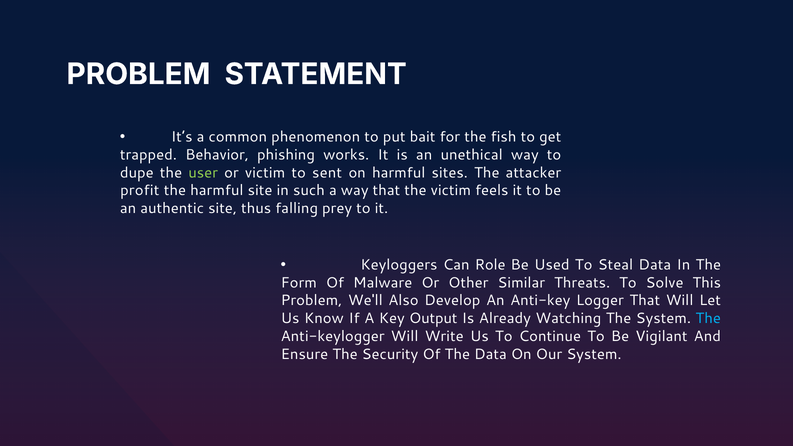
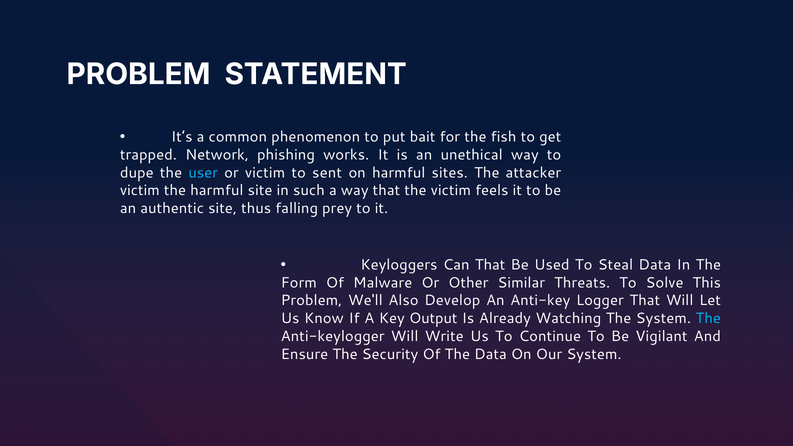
Behavior: Behavior -> Network
user colour: light green -> light blue
profit at (140, 191): profit -> victim
Can Role: Role -> That
